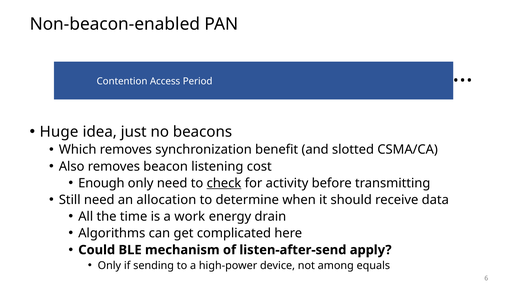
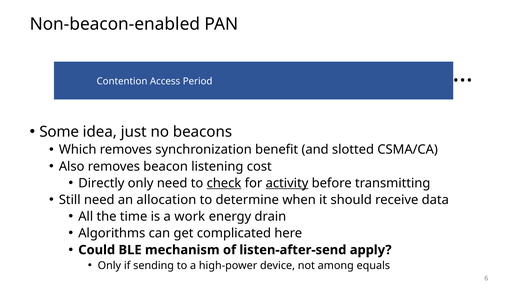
Huge: Huge -> Some
Enough: Enough -> Directly
activity underline: none -> present
